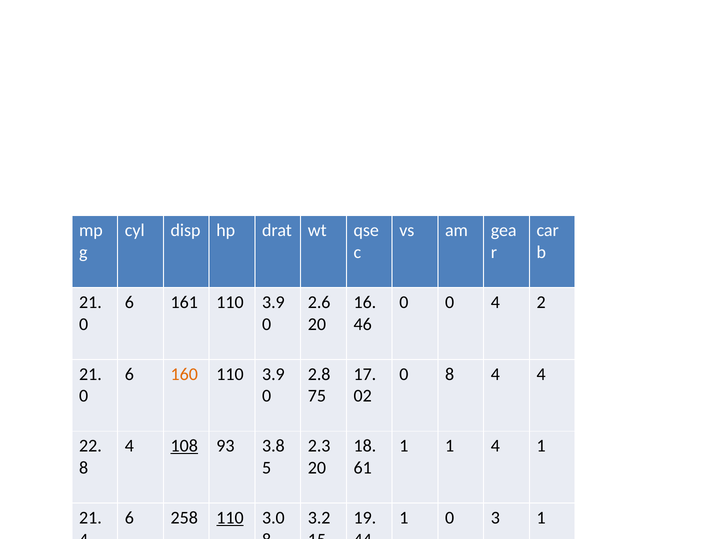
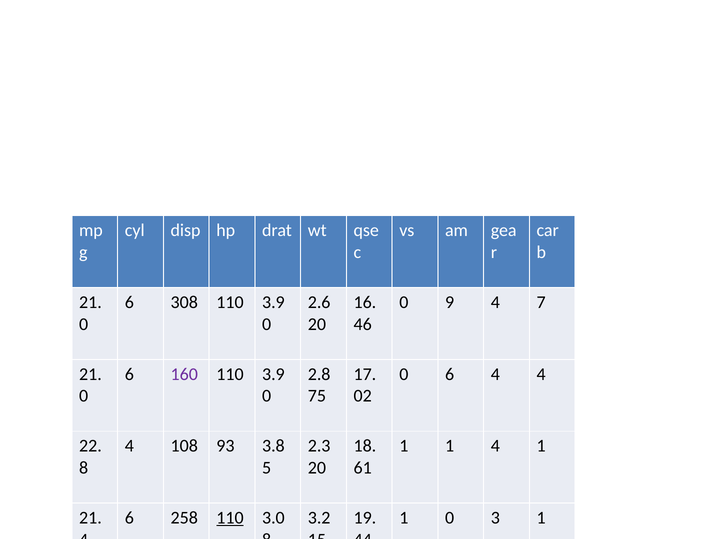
161: 161 -> 308
0 at (450, 302): 0 -> 9
4 2: 2 -> 7
160 colour: orange -> purple
8 at (450, 374): 8 -> 6
108 underline: present -> none
